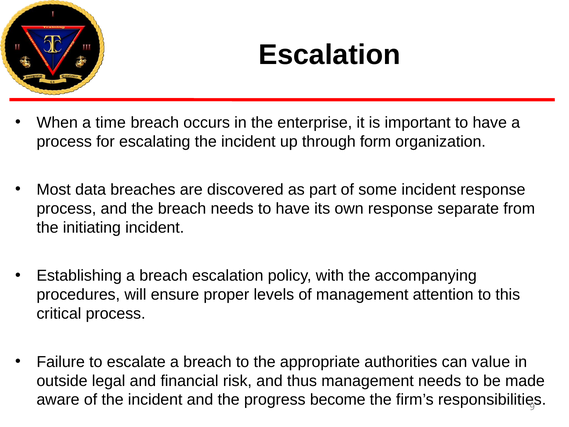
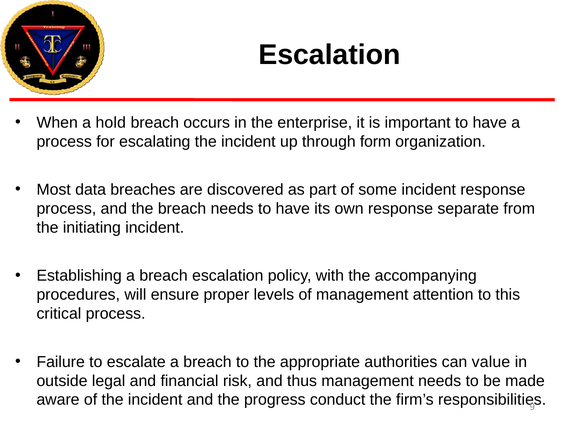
time: time -> hold
become: become -> conduct
